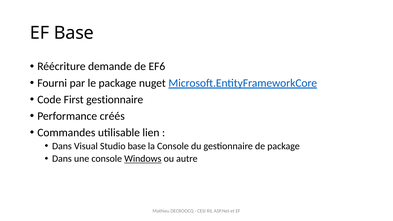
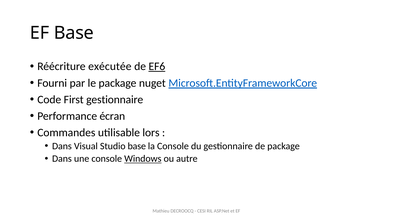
demande: demande -> exécutée
EF6 underline: none -> present
créés: créés -> écran
lien: lien -> lors
